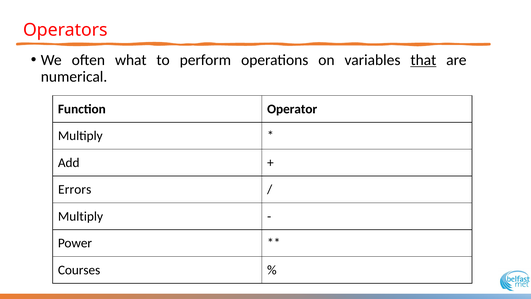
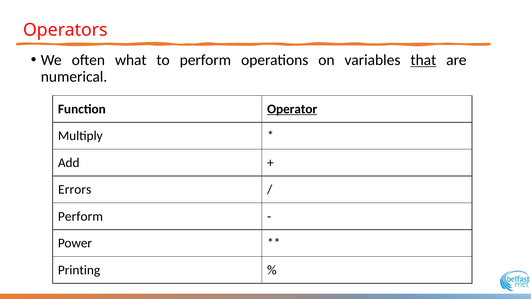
Operator underline: none -> present
Multiply at (80, 216): Multiply -> Perform
Courses: Courses -> Printing
